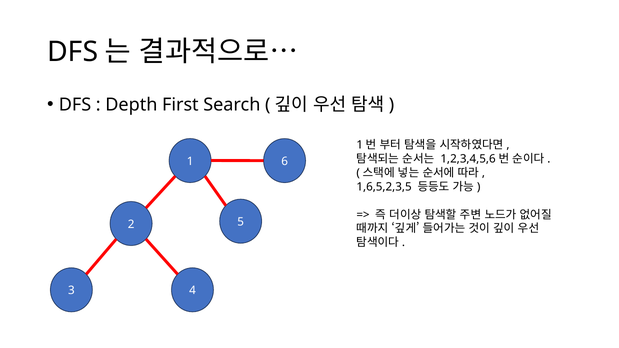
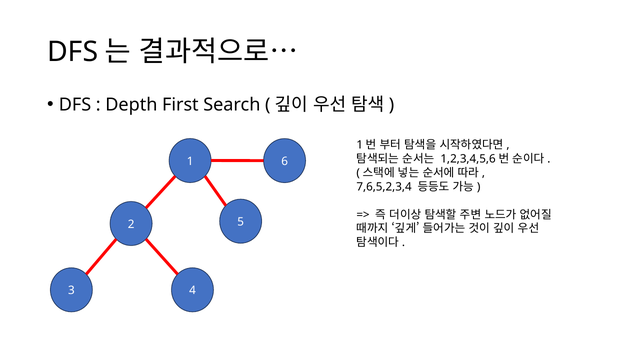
1,6,5,2,3,5: 1,6,5,2,3,5 -> 7,6,5,2,3,4
